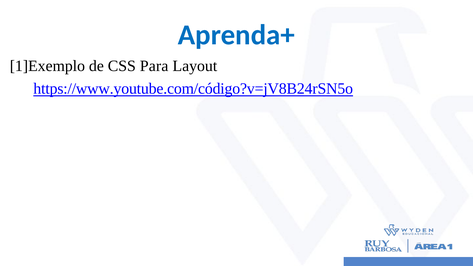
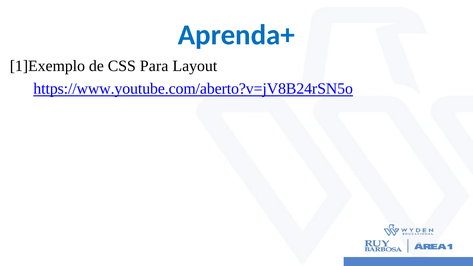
https://www.youtube.com/código?v=jV8B24rSN5o: https://www.youtube.com/código?v=jV8B24rSN5o -> https://www.youtube.com/aberto?v=jV8B24rSN5o
